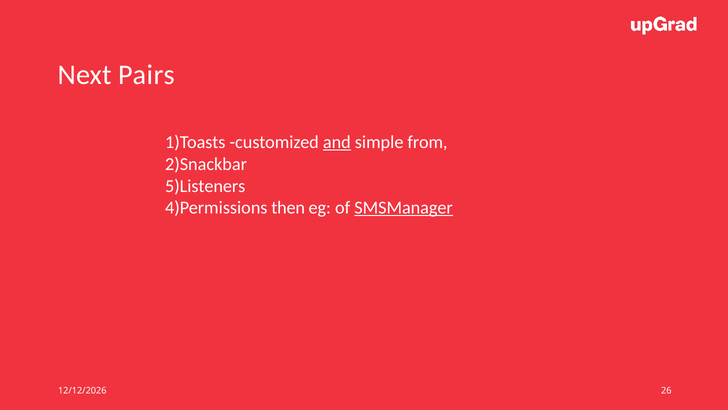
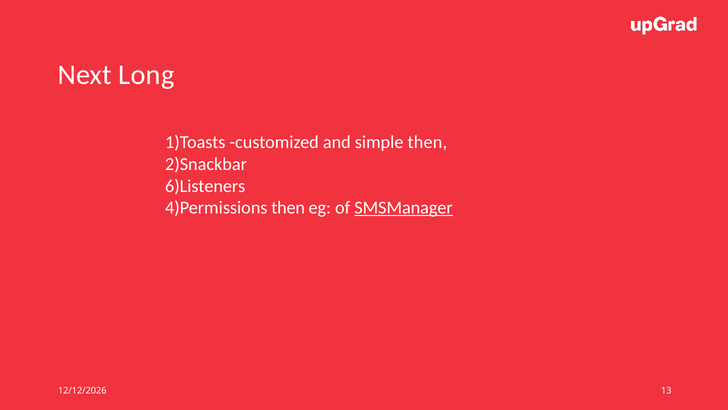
Pairs: Pairs -> Long
and underline: present -> none
simple from: from -> then
5)Listeners: 5)Listeners -> 6)Listeners
26: 26 -> 13
